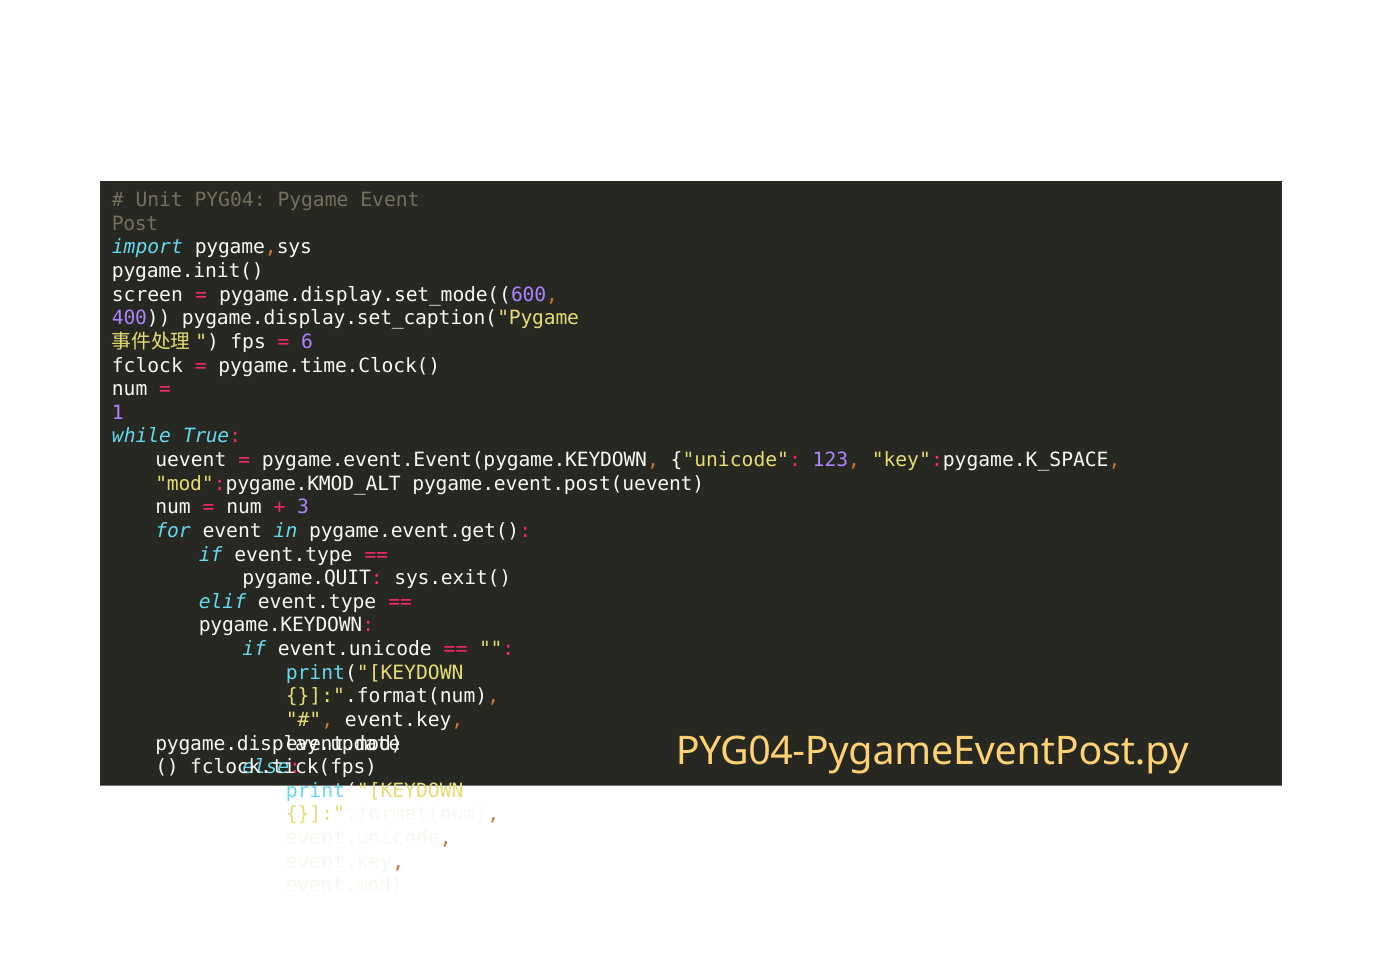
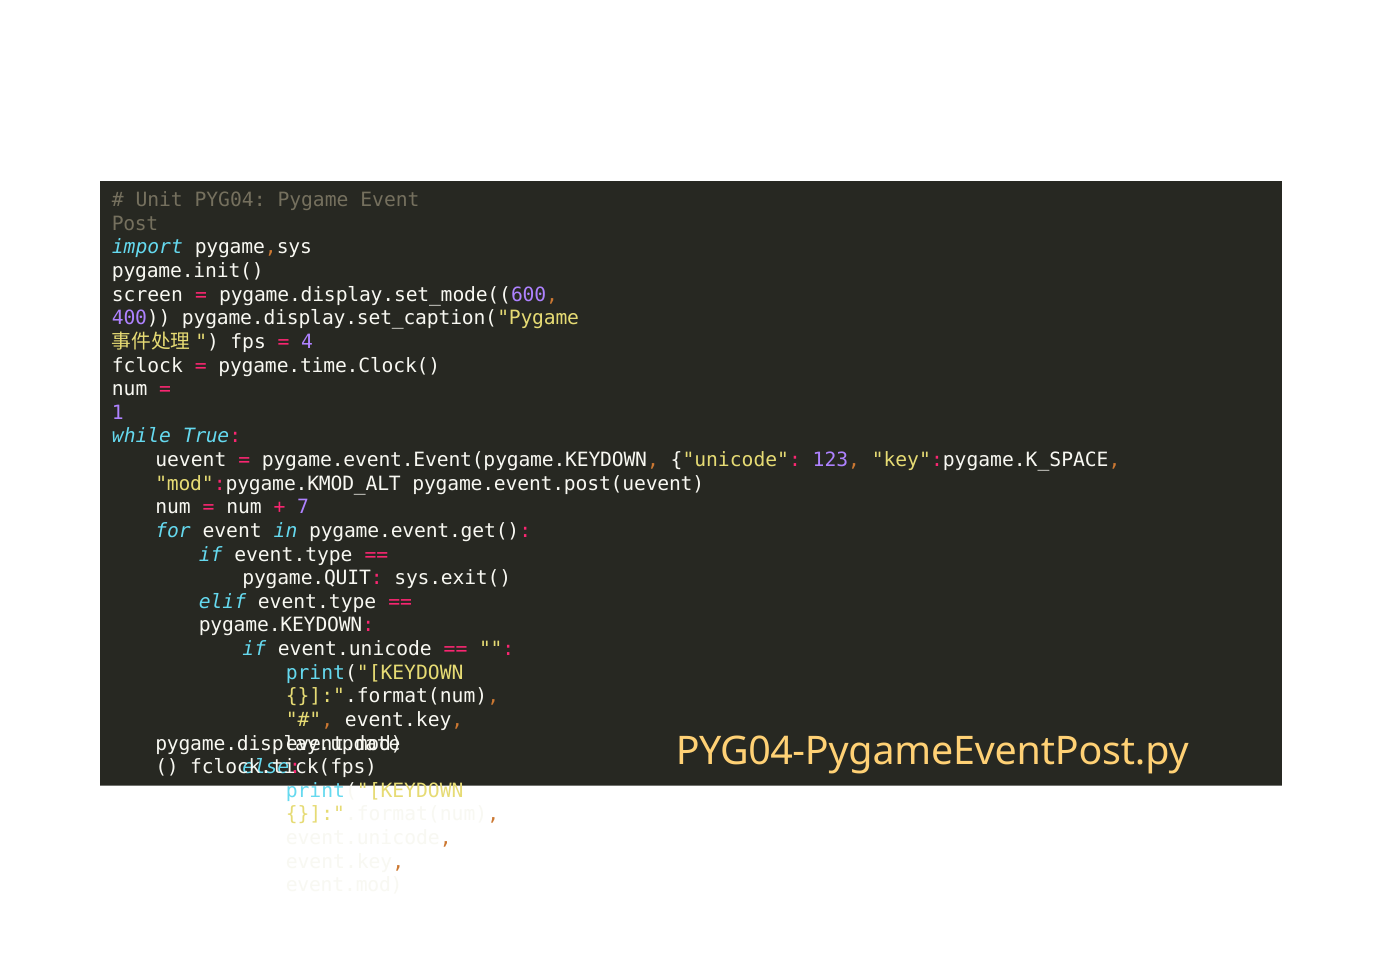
6: 6 -> 4
3: 3 -> 7
